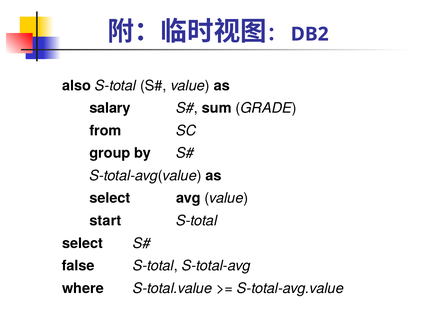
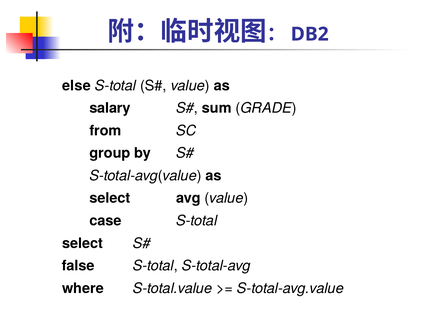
also: also -> else
start: start -> case
